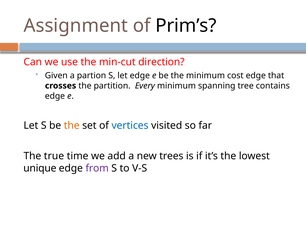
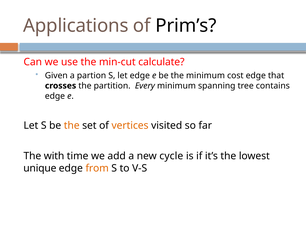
Assignment: Assignment -> Applications
direction: direction -> calculate
vertices colour: blue -> orange
true: true -> with
trees: trees -> cycle
from colour: purple -> orange
